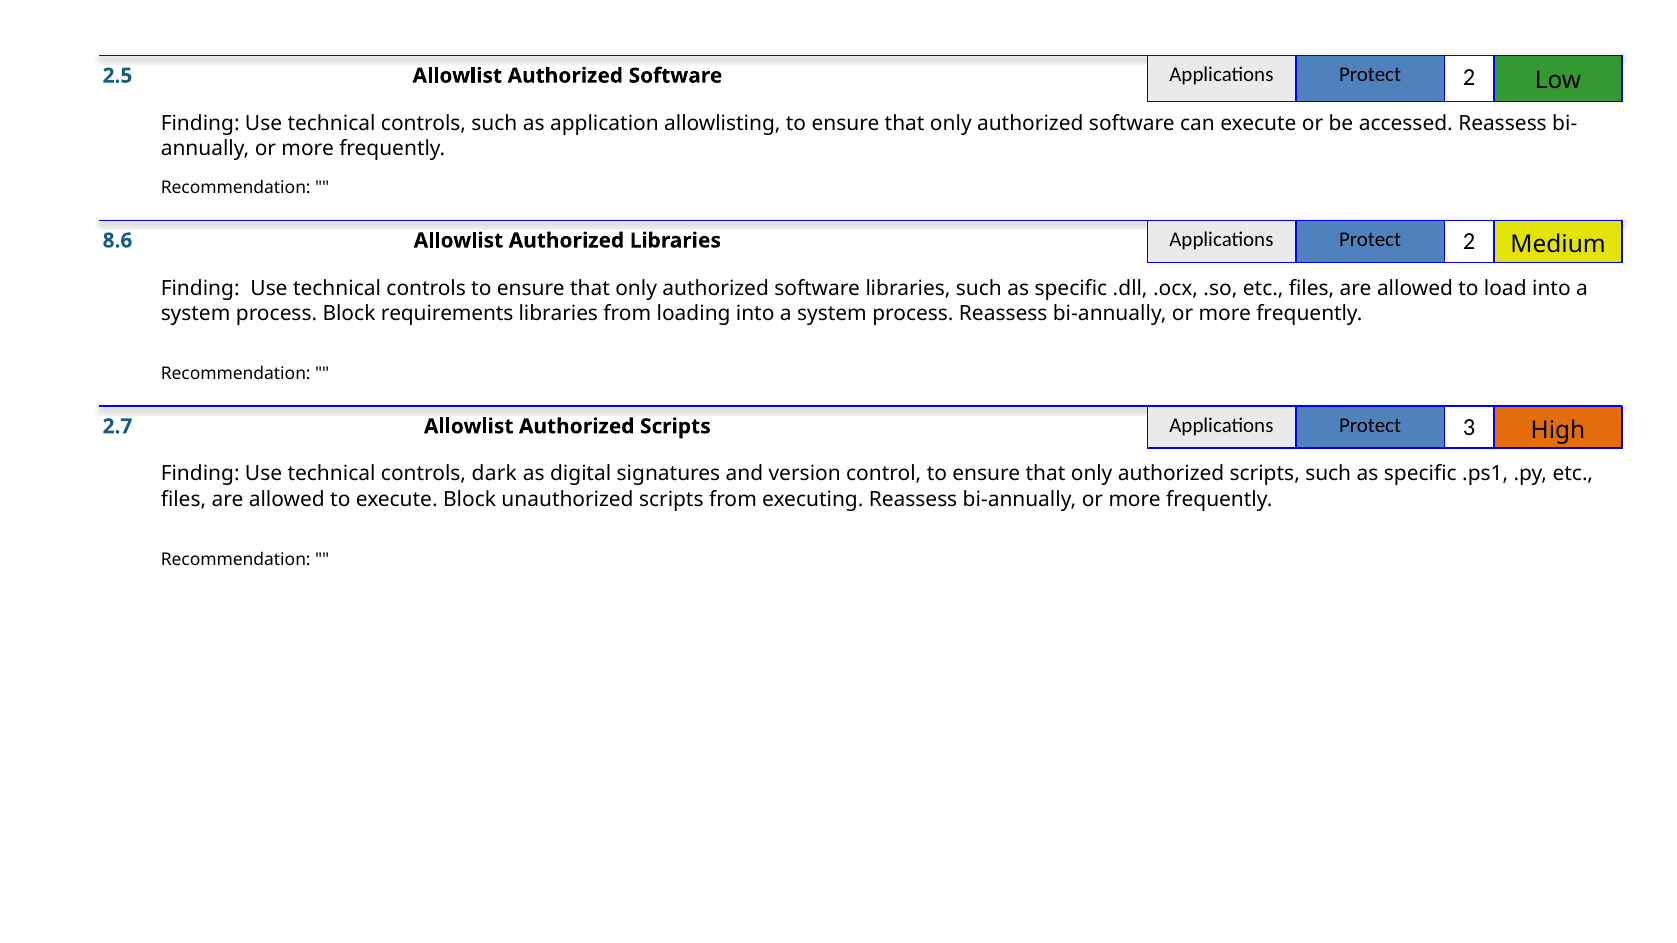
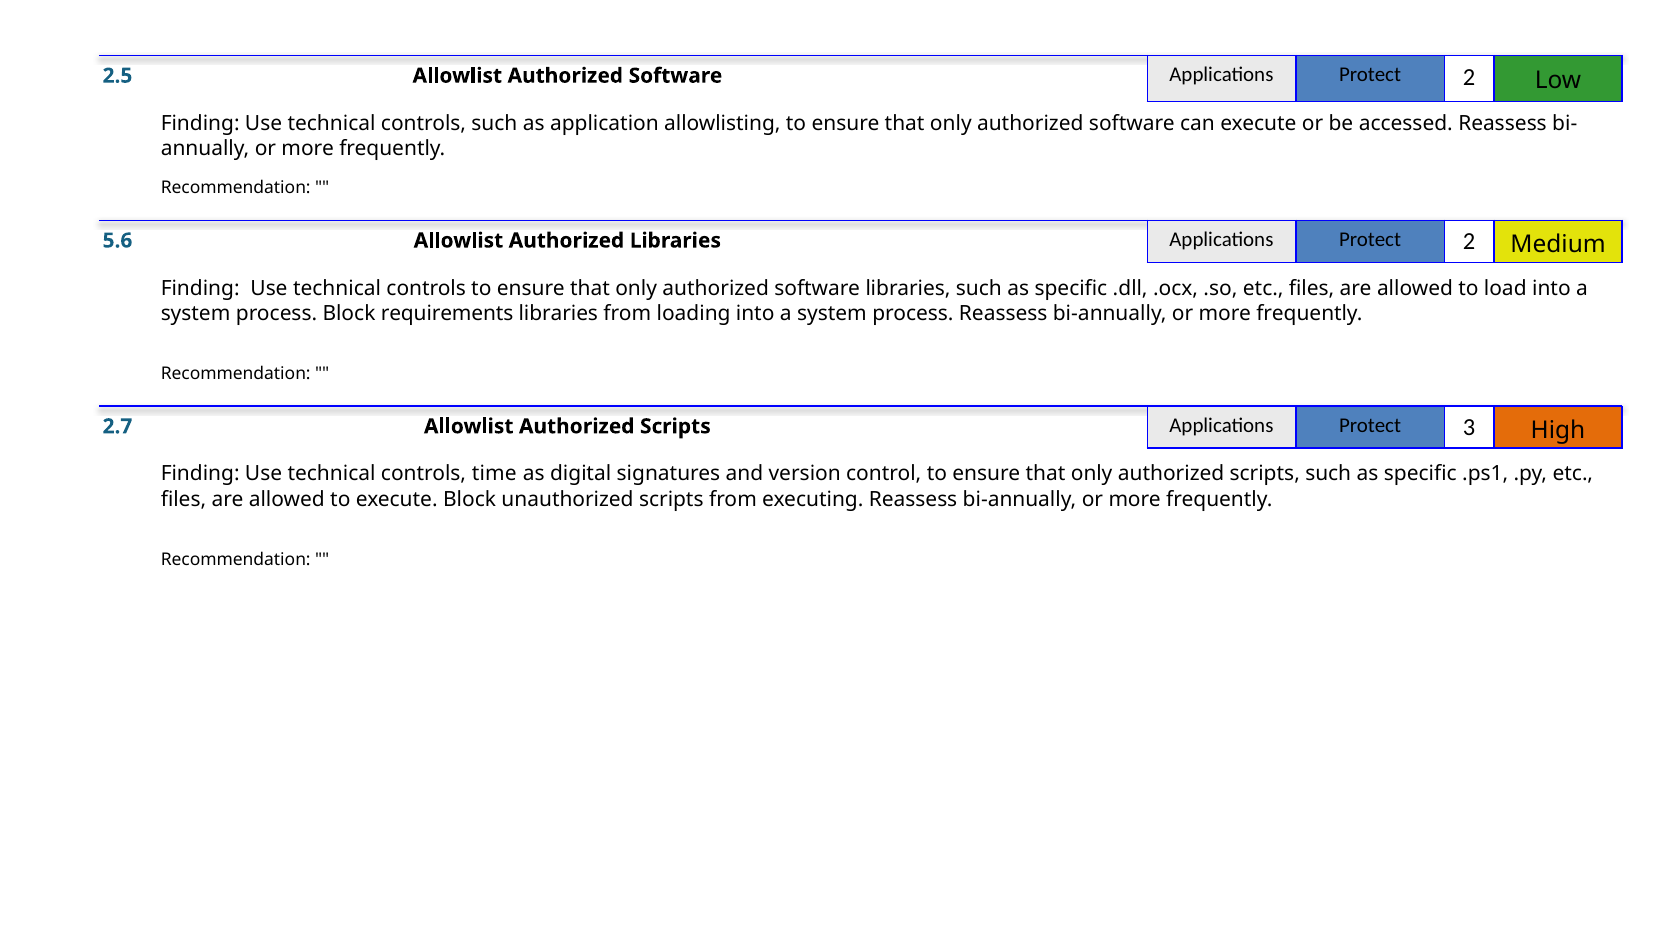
8.6: 8.6 -> 5.6
dark: dark -> time
